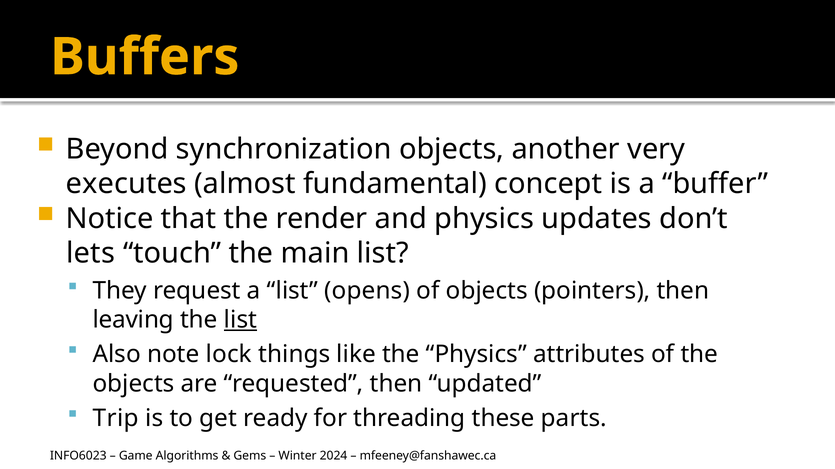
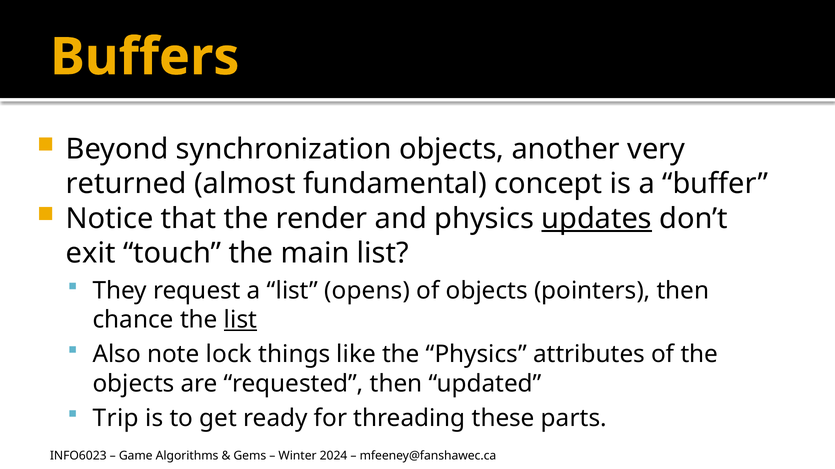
executes: executes -> returned
updates underline: none -> present
lets: lets -> exit
leaving: leaving -> chance
